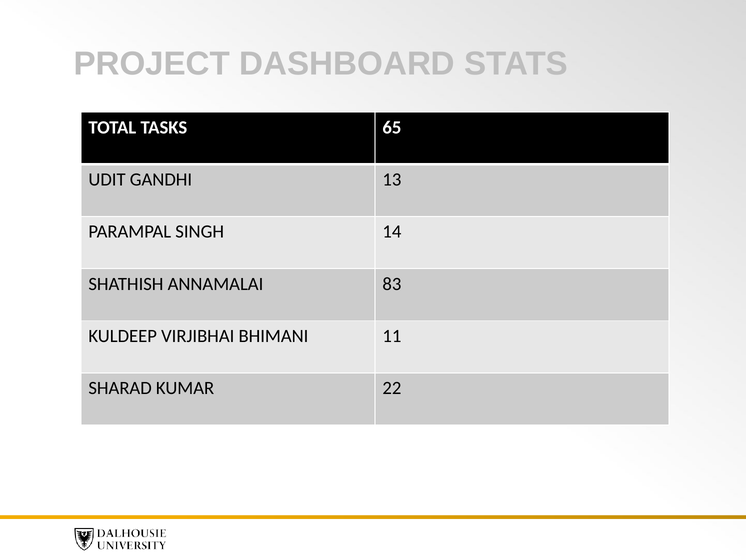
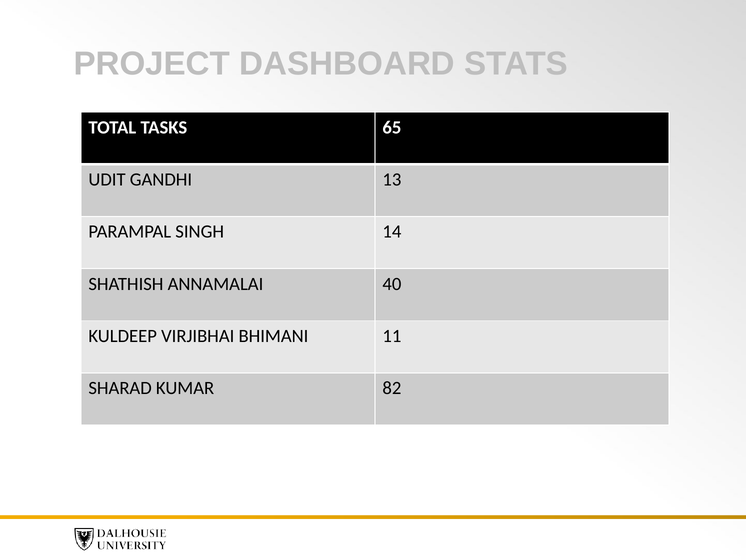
83: 83 -> 40
22: 22 -> 82
